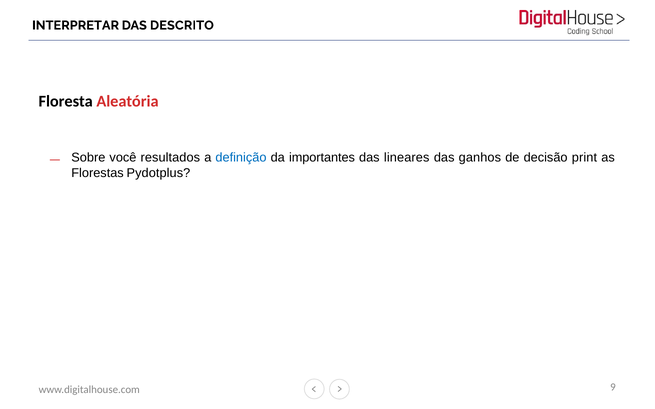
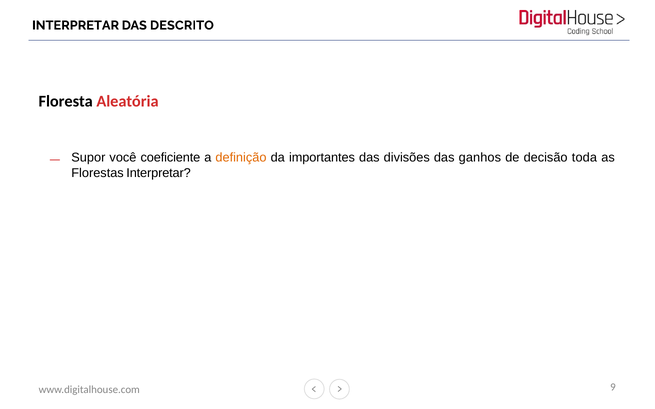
Sobre: Sobre -> Supor
resultados: resultados -> coeficiente
definição colour: blue -> orange
lineares: lineares -> divisões
print: print -> toda
Florestas Pydotplus: Pydotplus -> Interpretar
